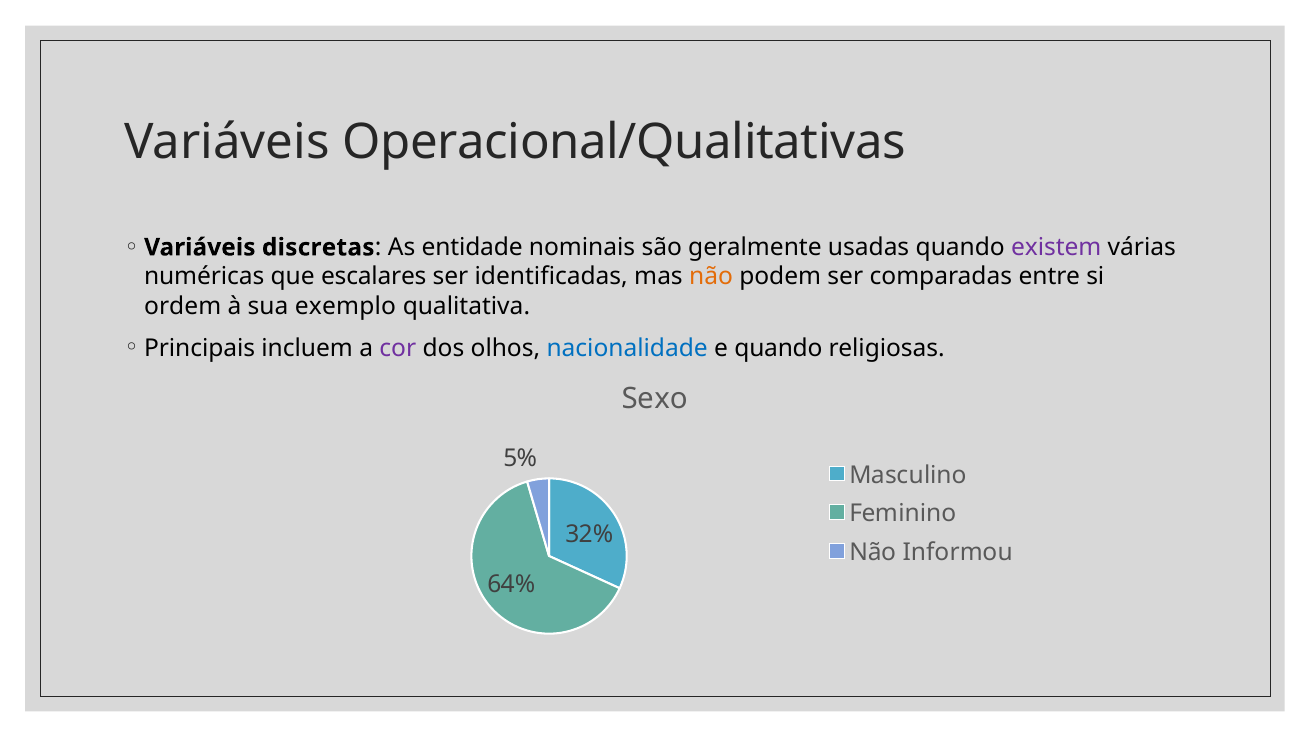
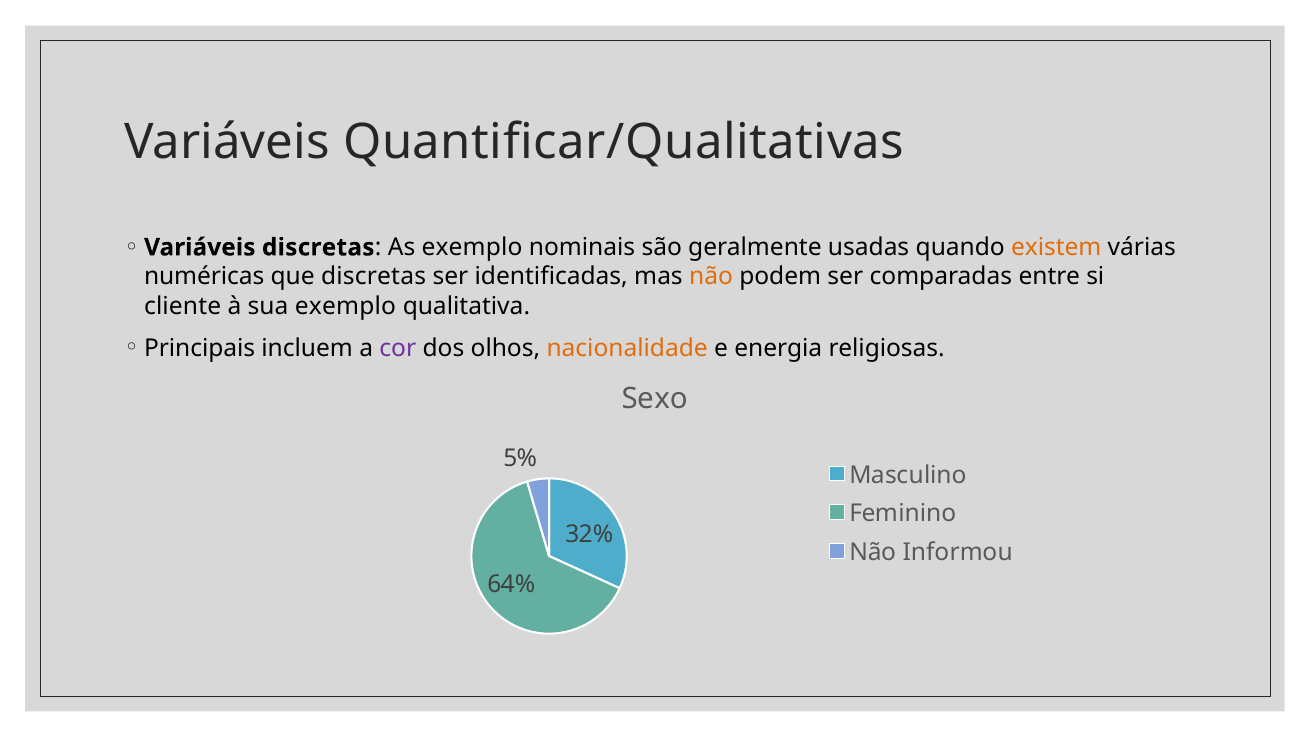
Operacional/Qualitativas: Operacional/Qualitativas -> Quantificar/Qualitativas
As entidade: entidade -> exemplo
existem colour: purple -> orange
que escalares: escalares -> discretas
ordem: ordem -> cliente
nacionalidade colour: blue -> orange
e quando: quando -> energia
